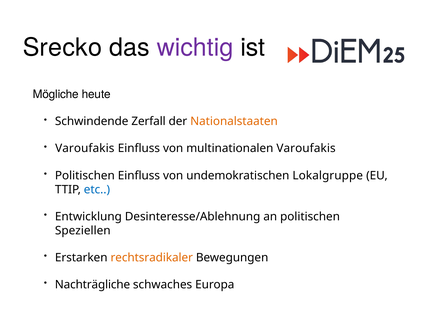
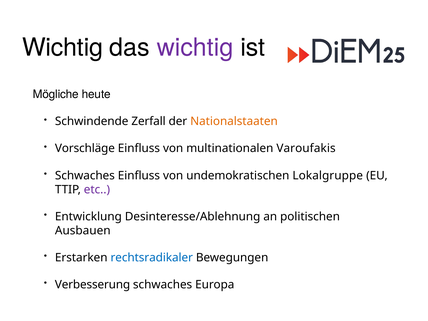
Srecko at (62, 48): Srecko -> Wichtig
Varoufakis at (85, 148): Varoufakis -> Vorschläge
Politischen at (85, 175): Politischen -> Schwaches
etc colour: blue -> purple
Speziellen: Speziellen -> Ausbauen
rechtsradikaler colour: orange -> blue
Nachträgliche: Nachträgliche -> Verbesserung
